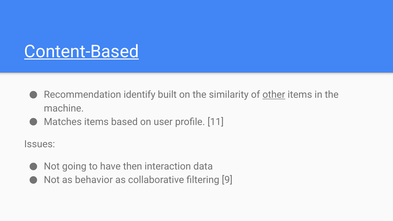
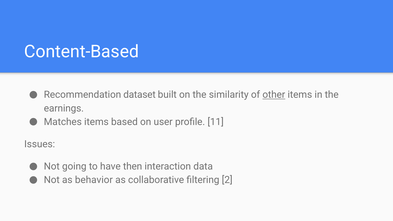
Content-Based underline: present -> none
identify: identify -> dataset
machine: machine -> earnings
9: 9 -> 2
